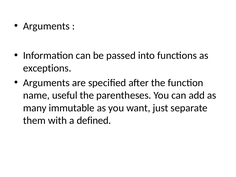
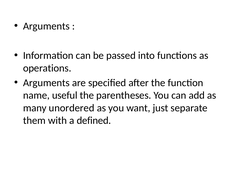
exceptions: exceptions -> operations
immutable: immutable -> unordered
